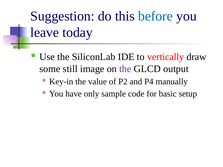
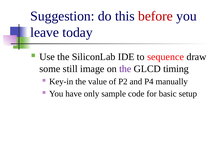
before colour: blue -> red
vertically: vertically -> sequence
output: output -> timing
